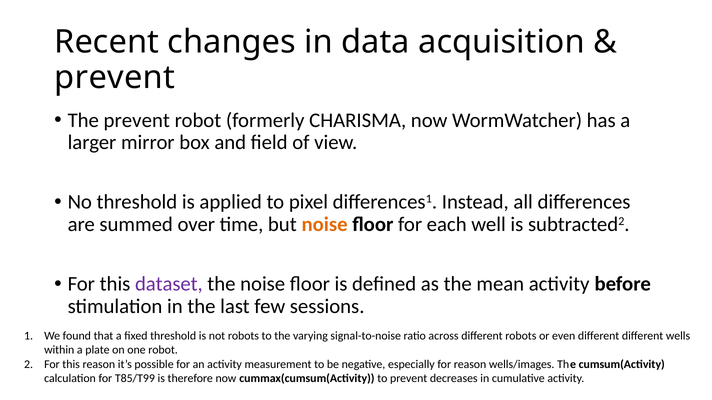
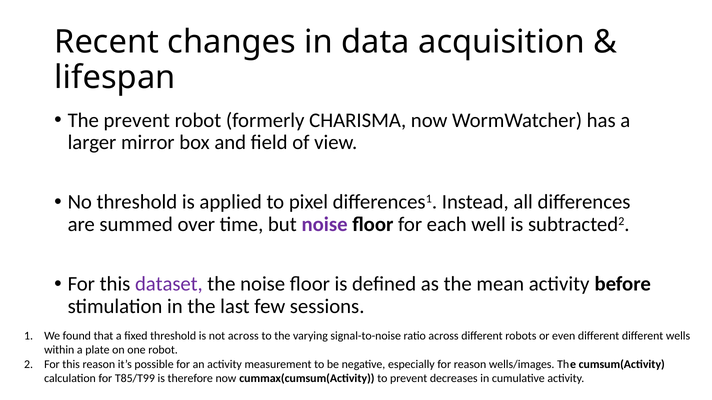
prevent at (115, 77): prevent -> lifespan
noise at (325, 225) colour: orange -> purple
not robots: robots -> across
